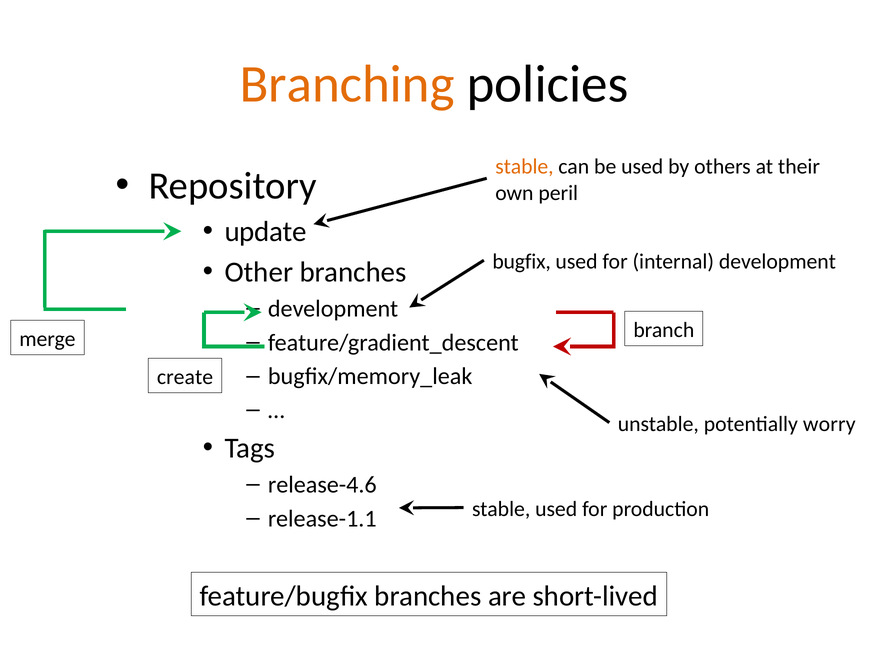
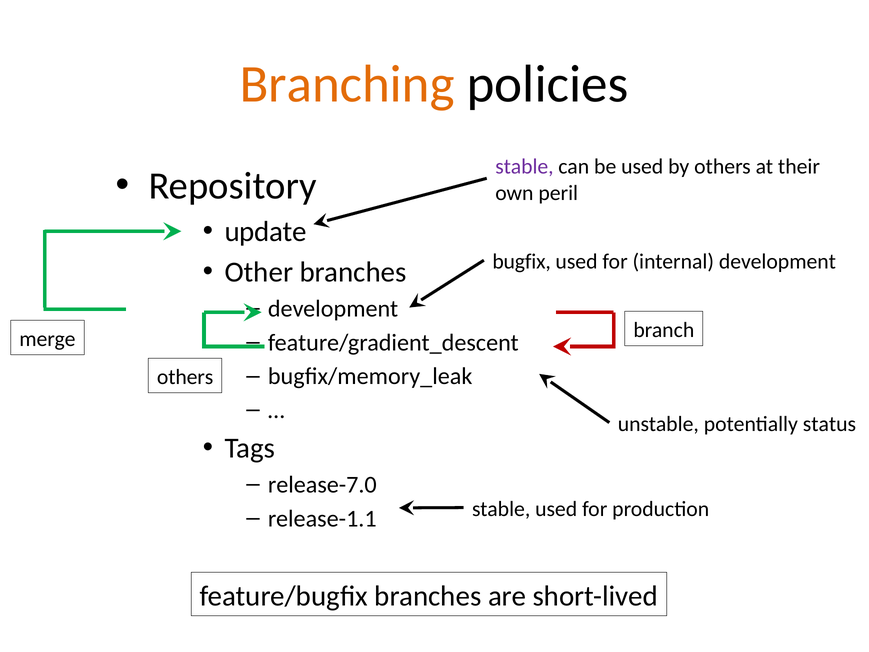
stable at (524, 167) colour: orange -> purple
create at (185, 377): create -> others
worry: worry -> status
release-4.6: release-4.6 -> release-7.0
